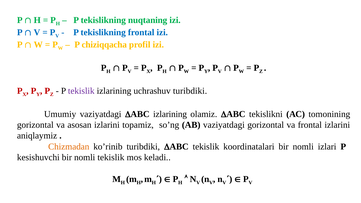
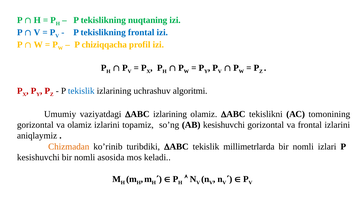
tekislik at (81, 91) colour: purple -> blue
uchrashuv turibdiki: turibdiki -> algoritmi
va asosan: asosan -> olamiz
АВ vaziyatdagi: vaziyatdagi -> kesishuvchi
koordinatalari: koordinatalari -> millimetrlarda
nomli tekislik: tekislik -> asosida
